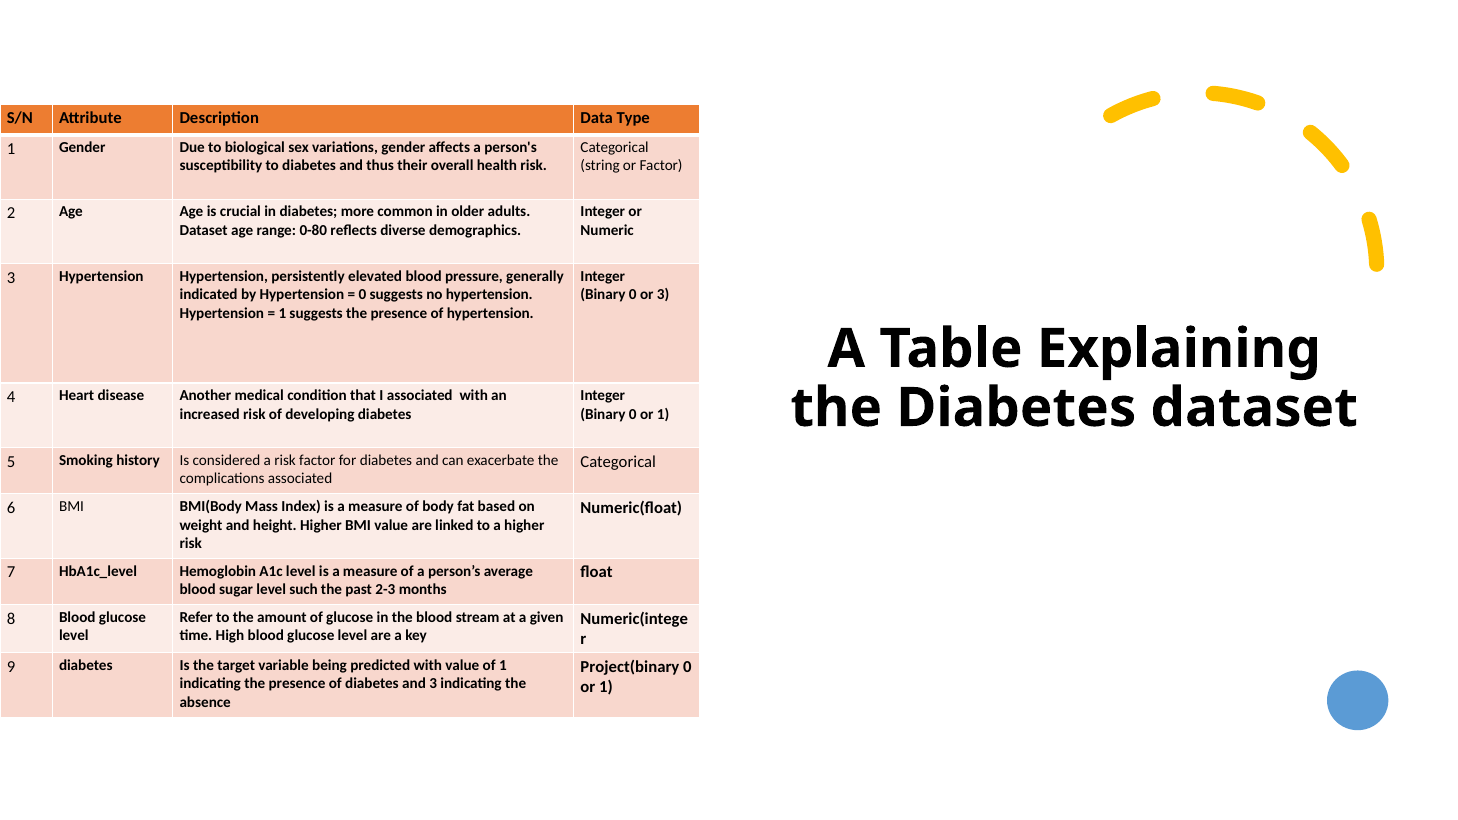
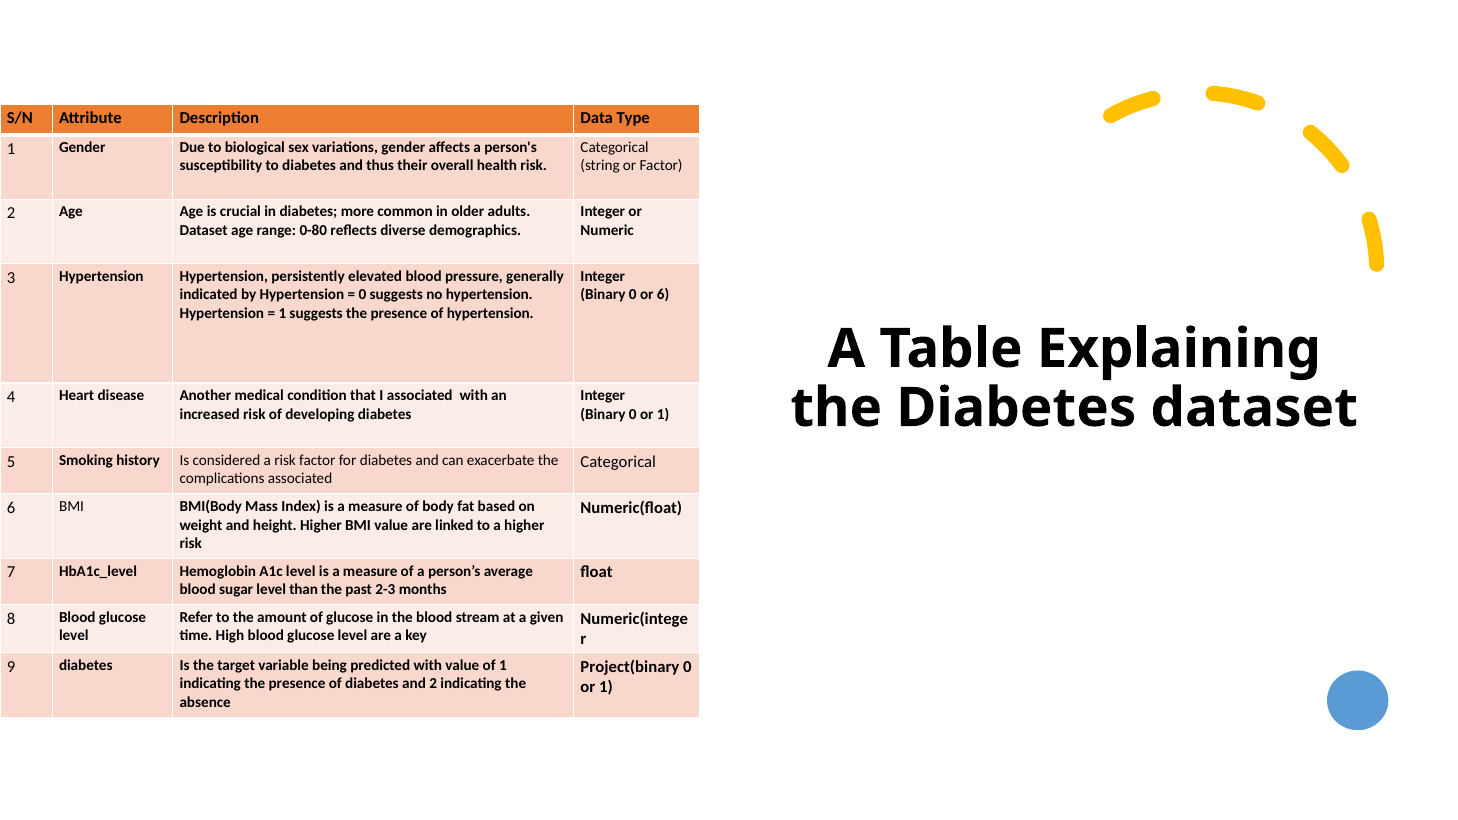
or 3: 3 -> 6
such: such -> than
and 3: 3 -> 2
